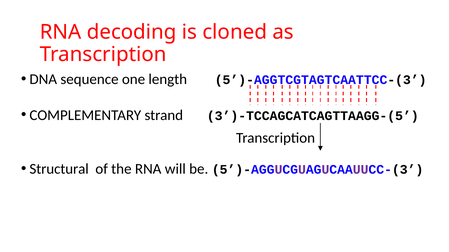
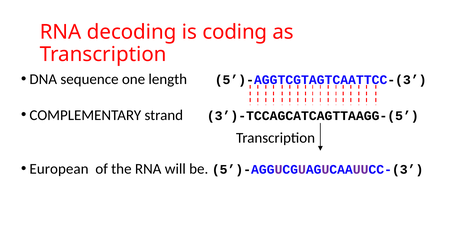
cloned: cloned -> coding
Structural: Structural -> European
